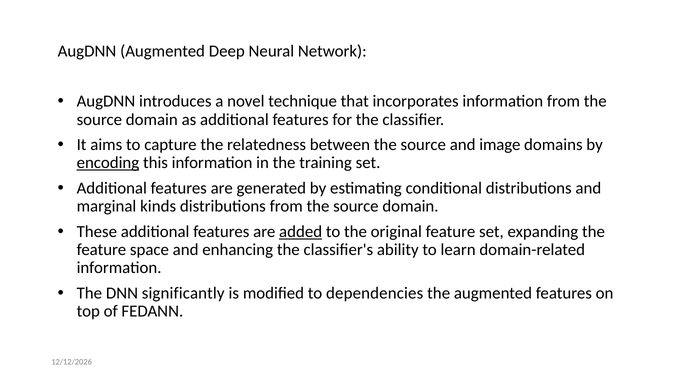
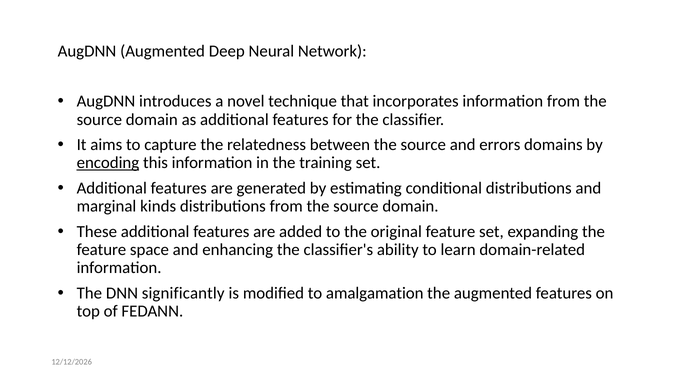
image: image -> errors
added underline: present -> none
dependencies: dependencies -> amalgamation
